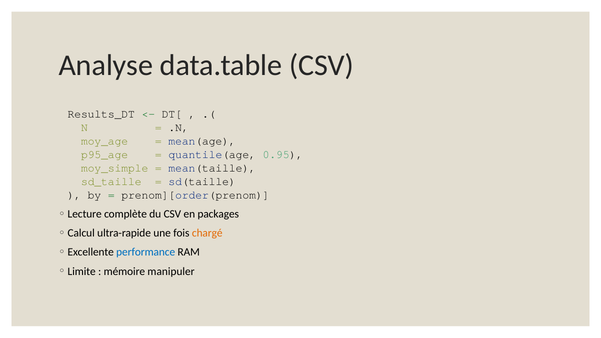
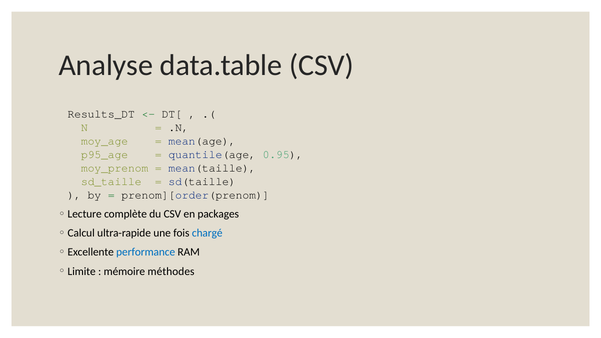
moy_simple: moy_simple -> moy_prenom
chargé colour: orange -> blue
manipuler: manipuler -> méthodes
